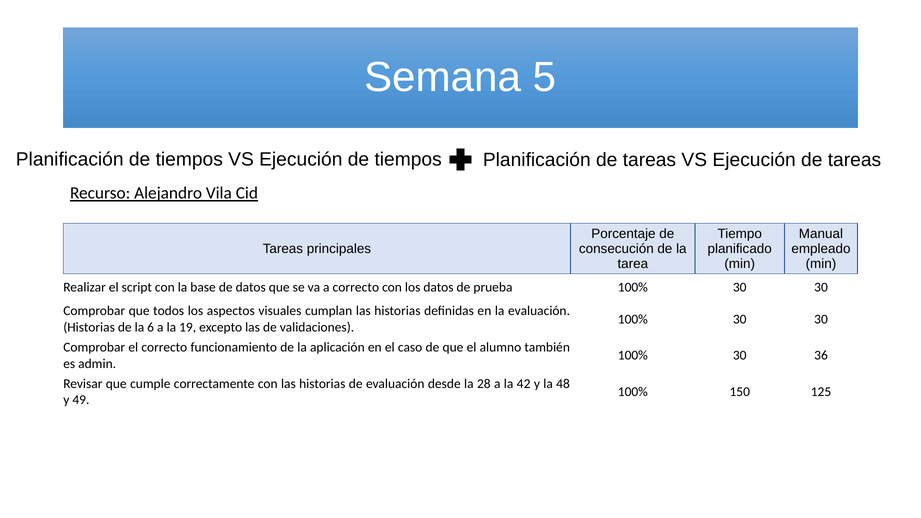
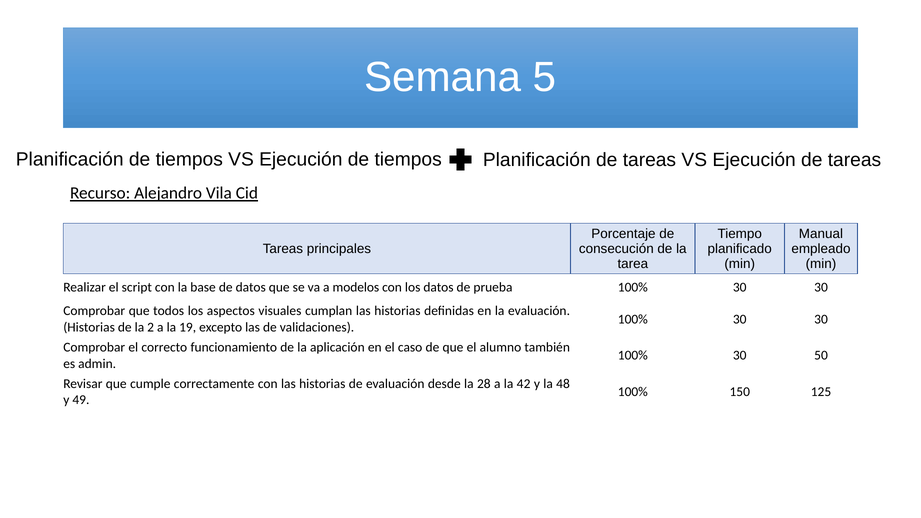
a correcto: correcto -> modelos
6: 6 -> 2
36: 36 -> 50
